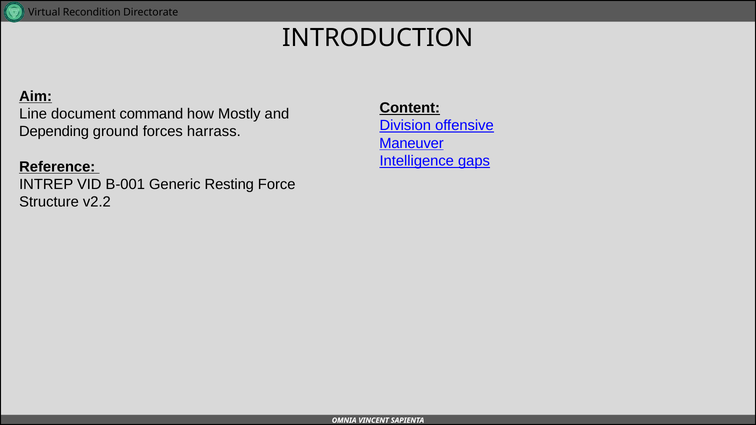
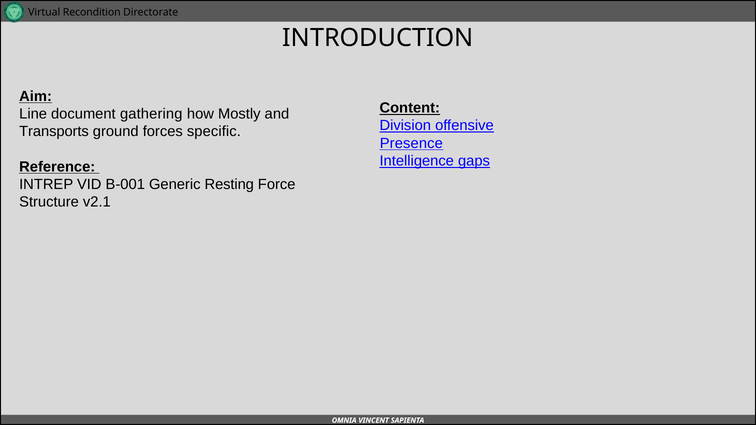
command: command -> gathering
Depending: Depending -> Transports
harrass: harrass -> specific
Maneuver: Maneuver -> Presence
v2.2: v2.2 -> v2.1
